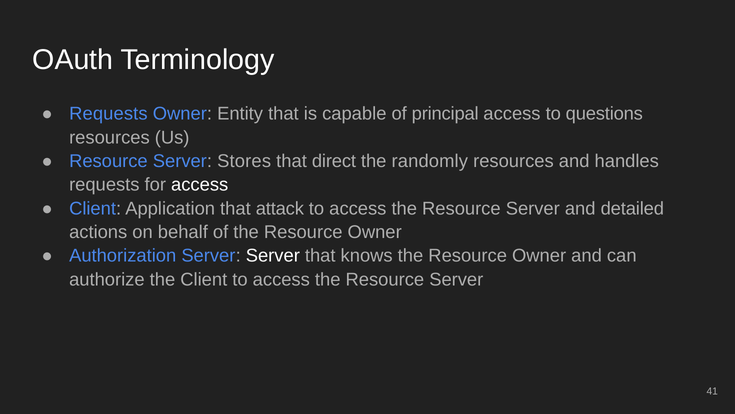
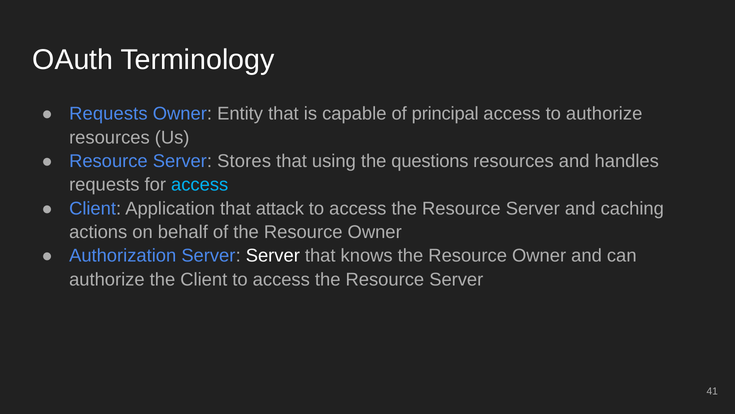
to questions: questions -> authorize
direct: direct -> using
randomly: randomly -> questions
access at (200, 185) colour: white -> light blue
detailed: detailed -> caching
